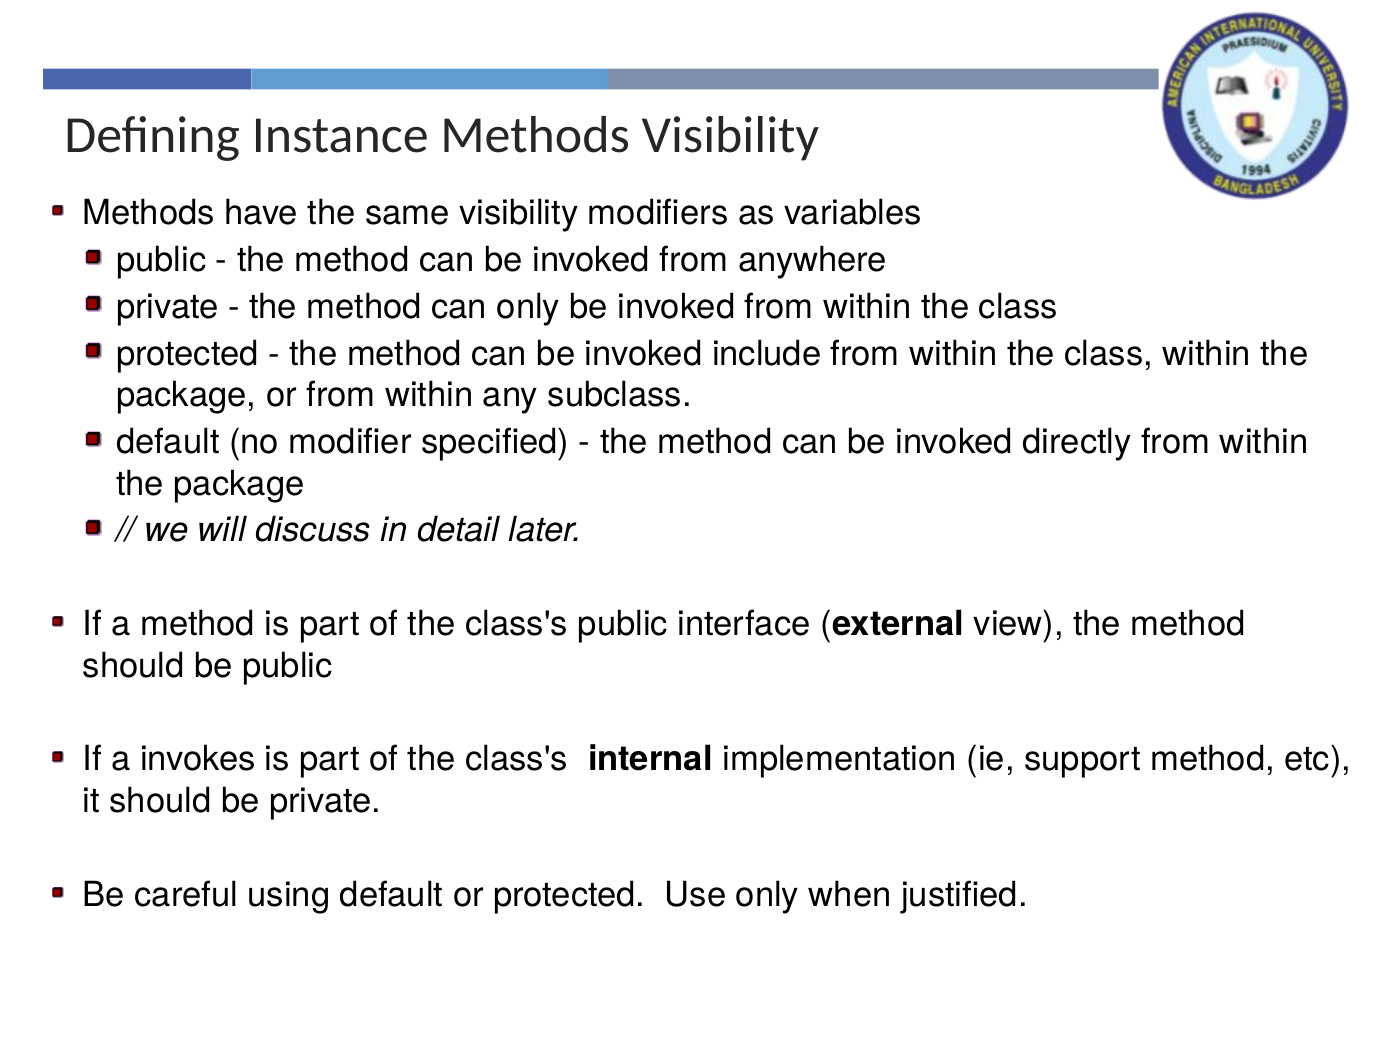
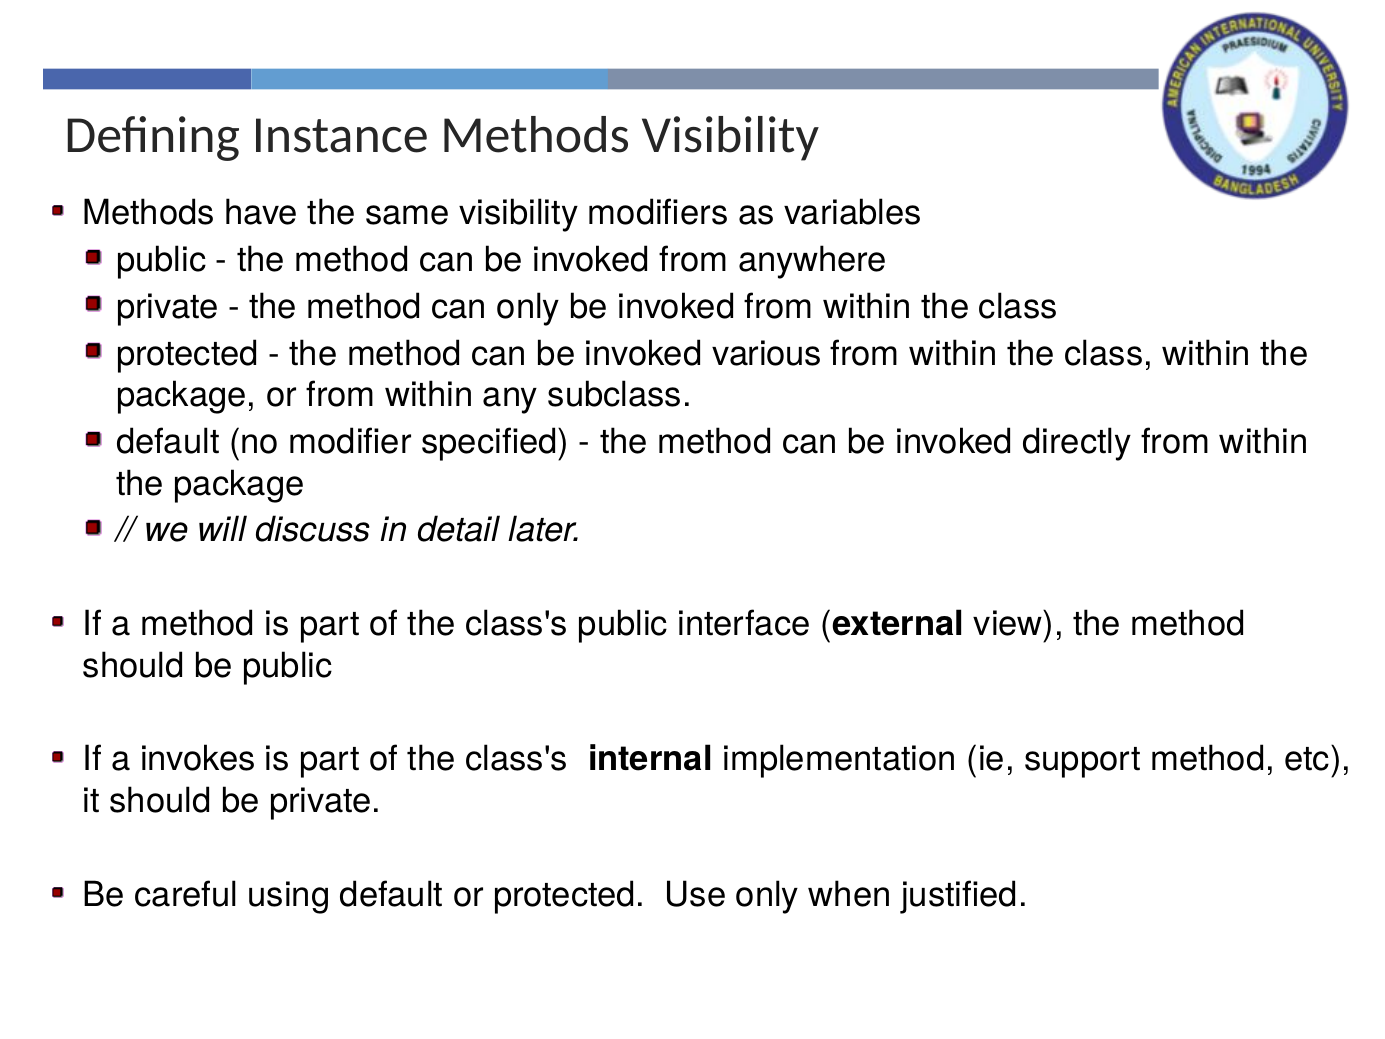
include: include -> various
